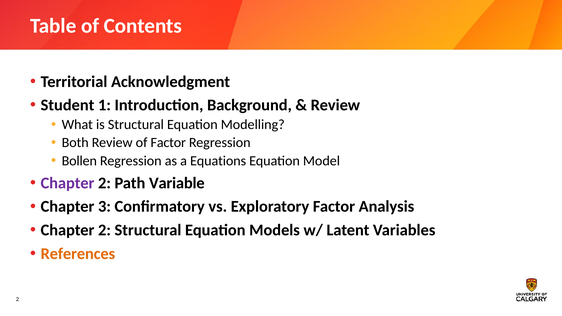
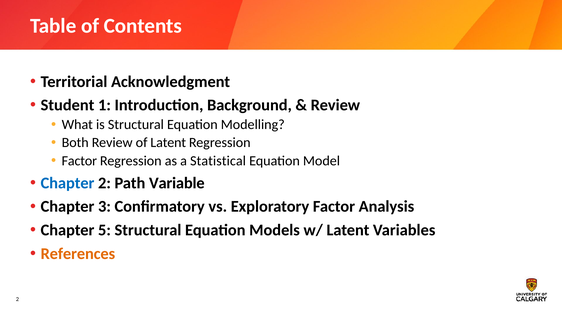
of Factor: Factor -> Latent
Bollen at (79, 161): Bollen -> Factor
Equations: Equations -> Statistical
Chapter at (68, 183) colour: purple -> blue
2 at (104, 230): 2 -> 5
